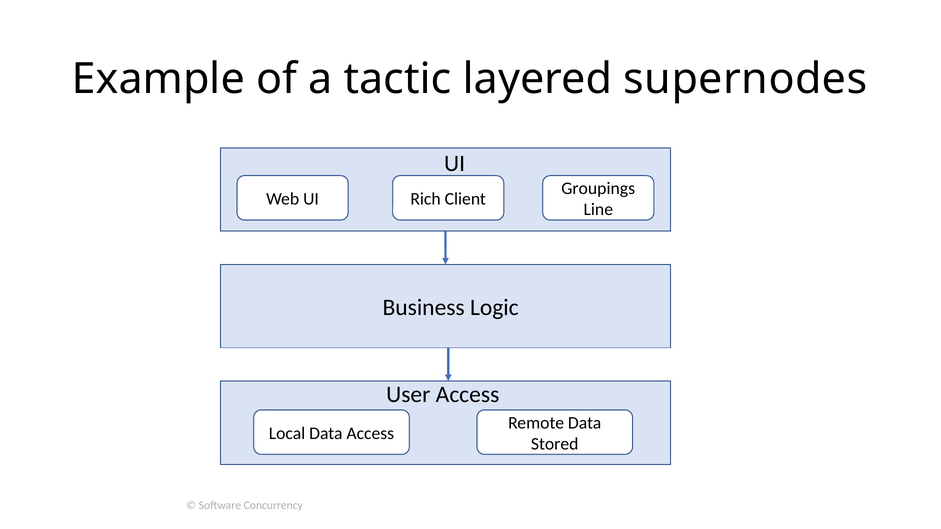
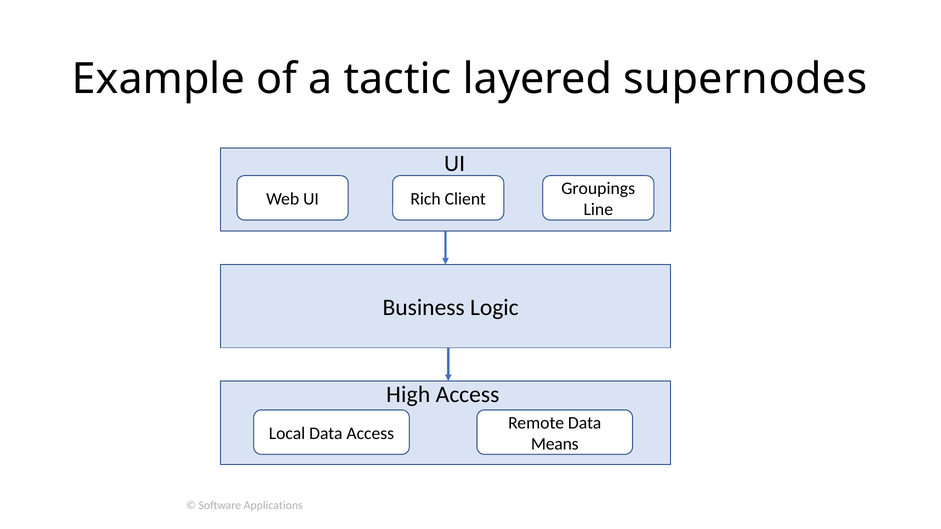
User: User -> High
Stored: Stored -> Means
Concurrency: Concurrency -> Applications
